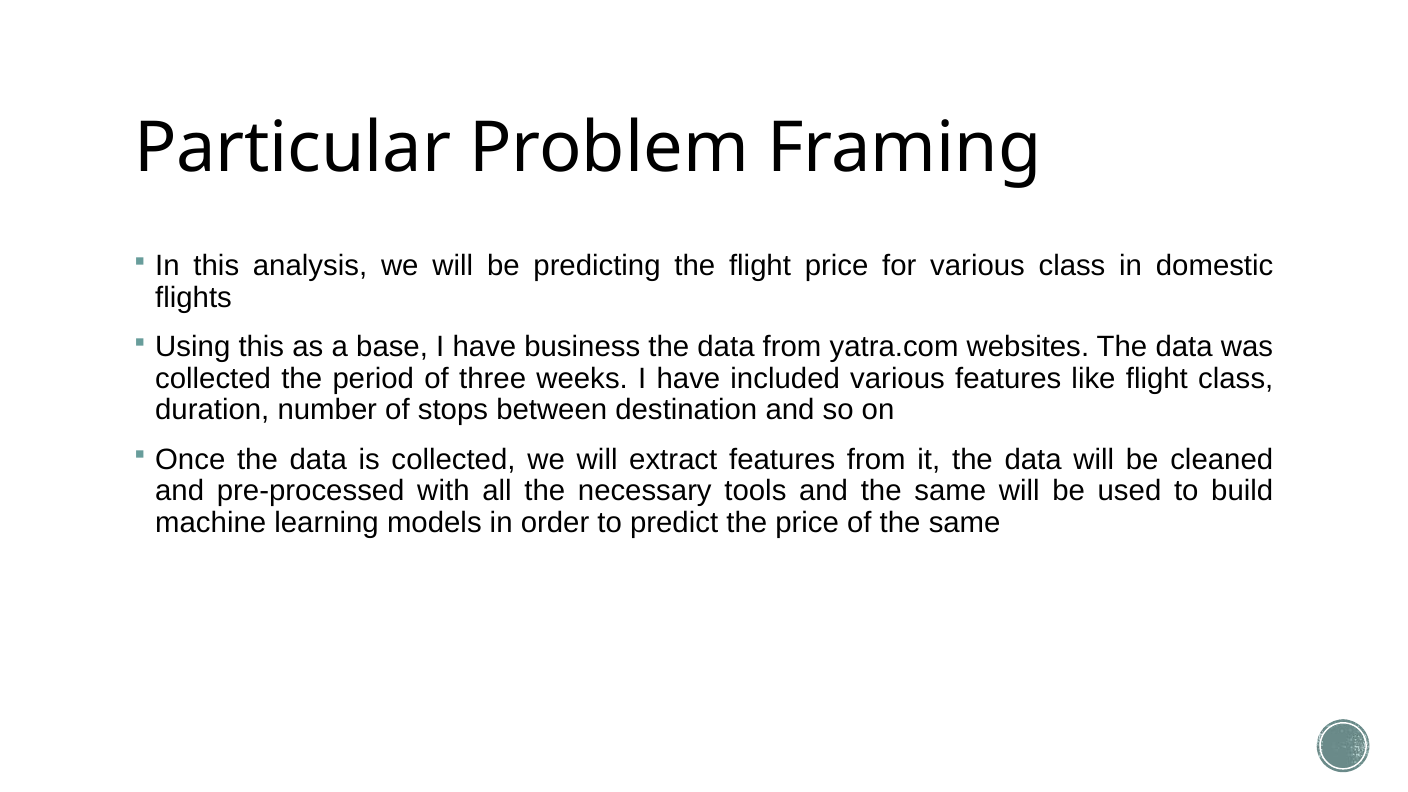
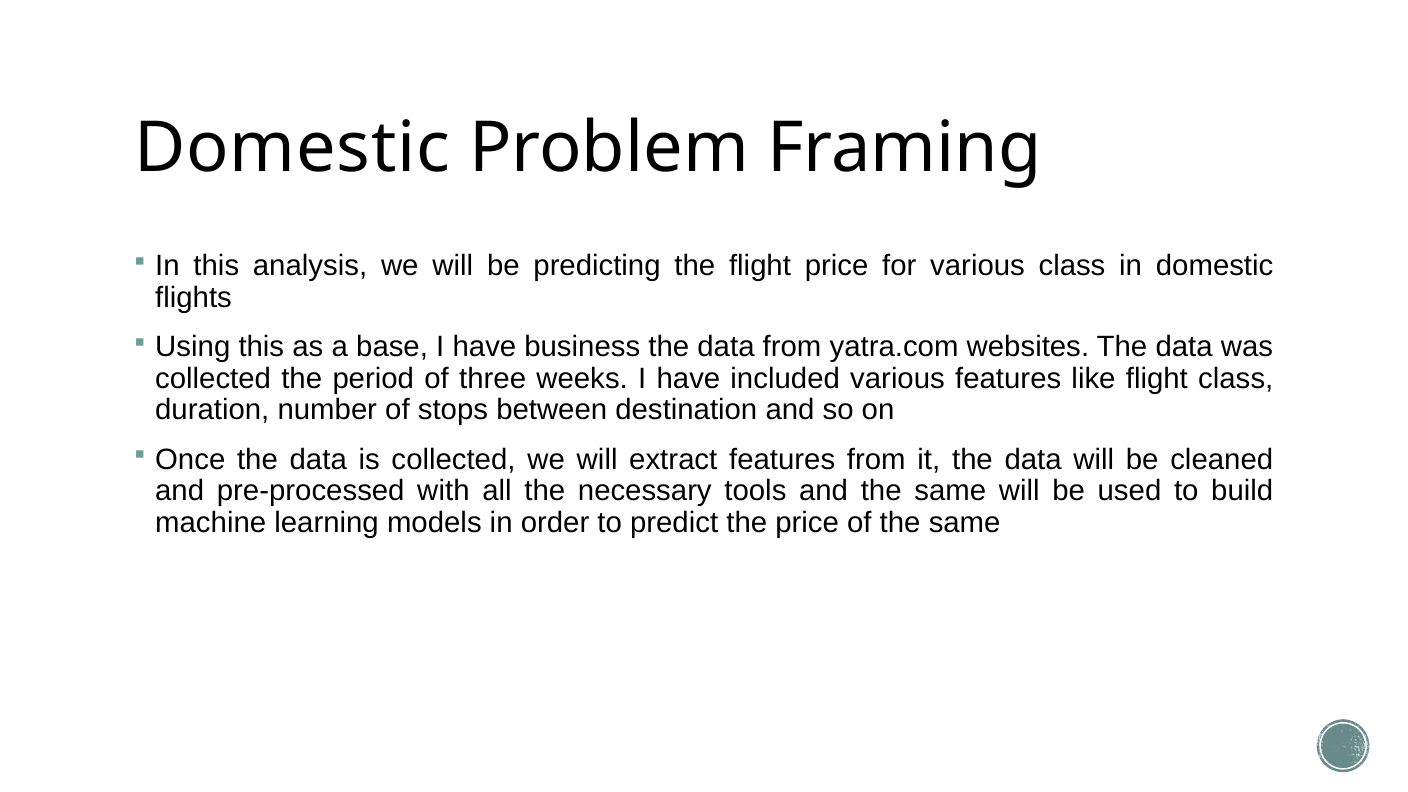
Particular at (293, 148): Particular -> Domestic
